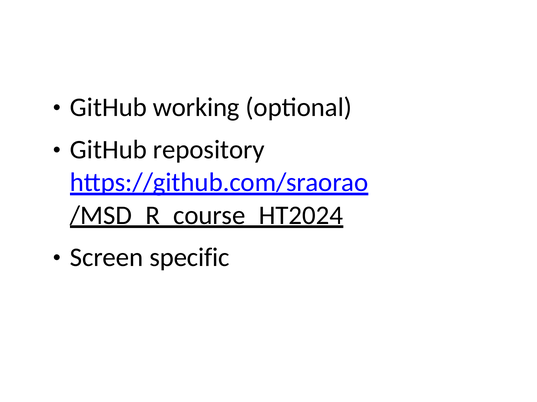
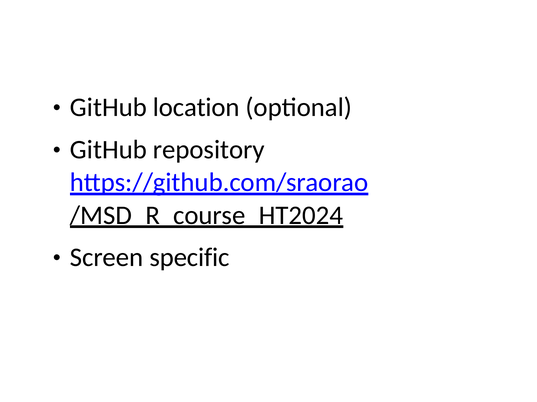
working: working -> location
